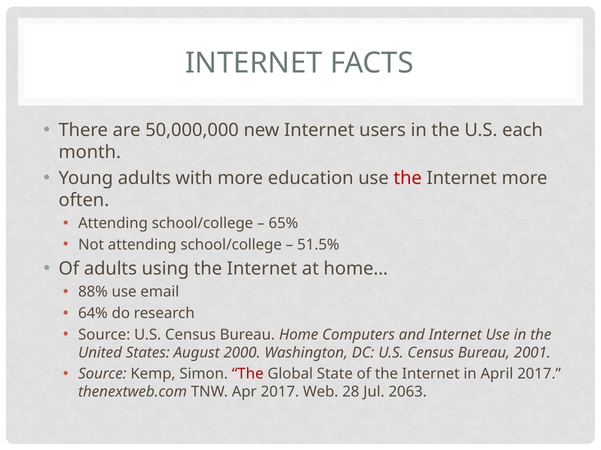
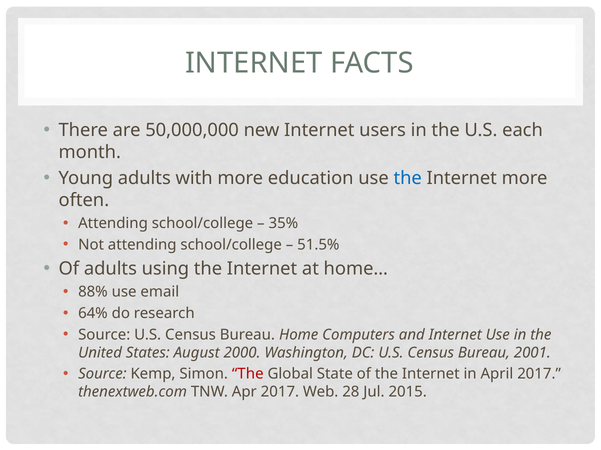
the at (408, 179) colour: red -> blue
65%: 65% -> 35%
2063: 2063 -> 2015
